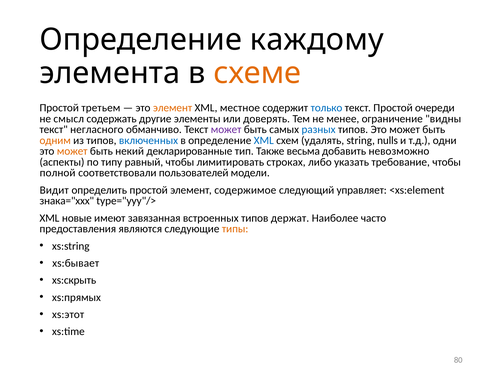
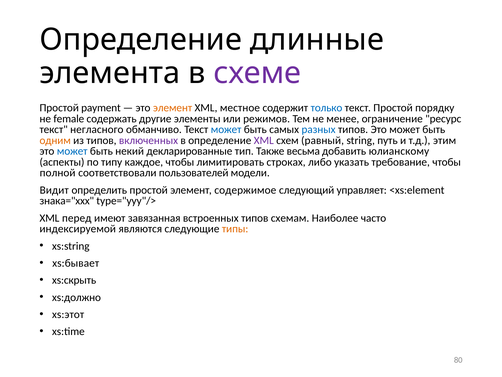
каждому: каждому -> длинные
схеме colour: orange -> purple
третьем: третьем -> payment
очереди: очереди -> порядку
смысл: смысл -> female
доверять: доверять -> режимов
видны: видны -> ресурс
может at (226, 129) colour: purple -> blue
включенных colour: blue -> purple
XML at (264, 140) colour: blue -> purple
удалять: удалять -> равный
nulls: nulls -> путь
одни: одни -> этим
может at (72, 151) colour: orange -> blue
невозможно: невозможно -> юлианскому
равный: равный -> каждое
новые: новые -> перед
держат: держат -> схемам
предоставления: предоставления -> индексируемой
xs:прямых: xs:прямых -> xs:должно
